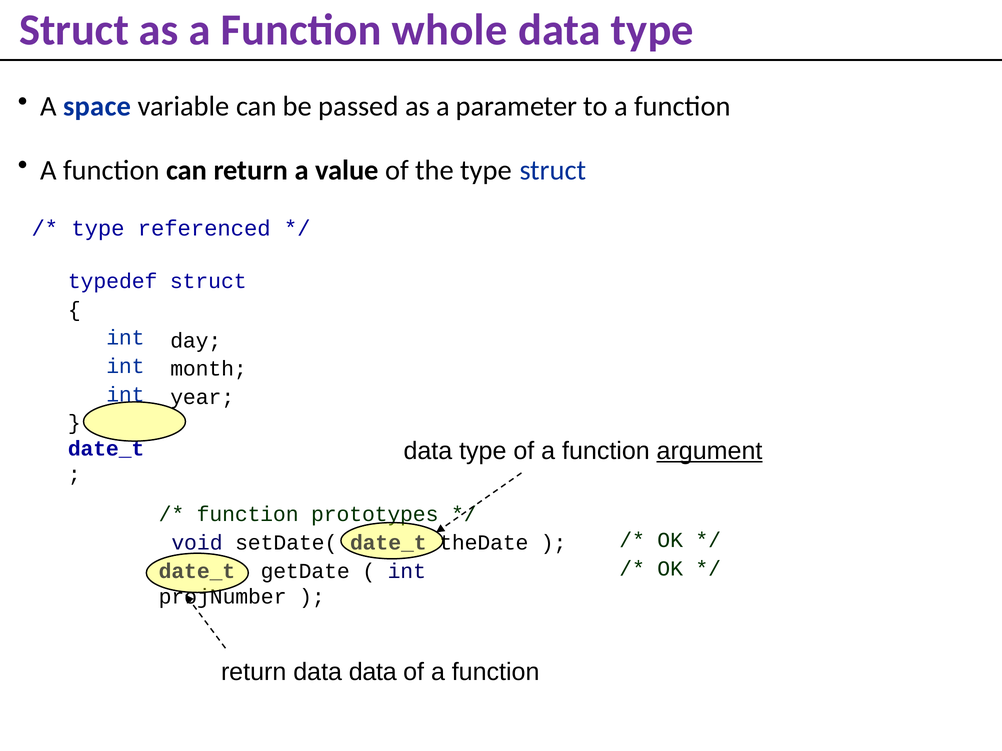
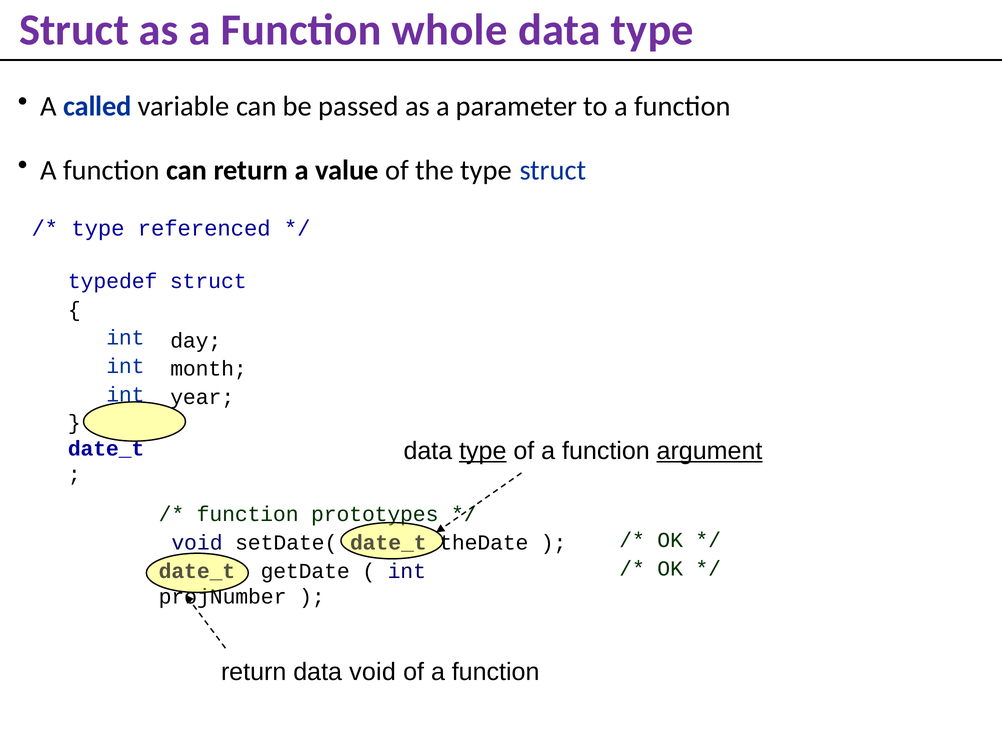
space: space -> called
type at (483, 451) underline: none -> present
data data: data -> void
